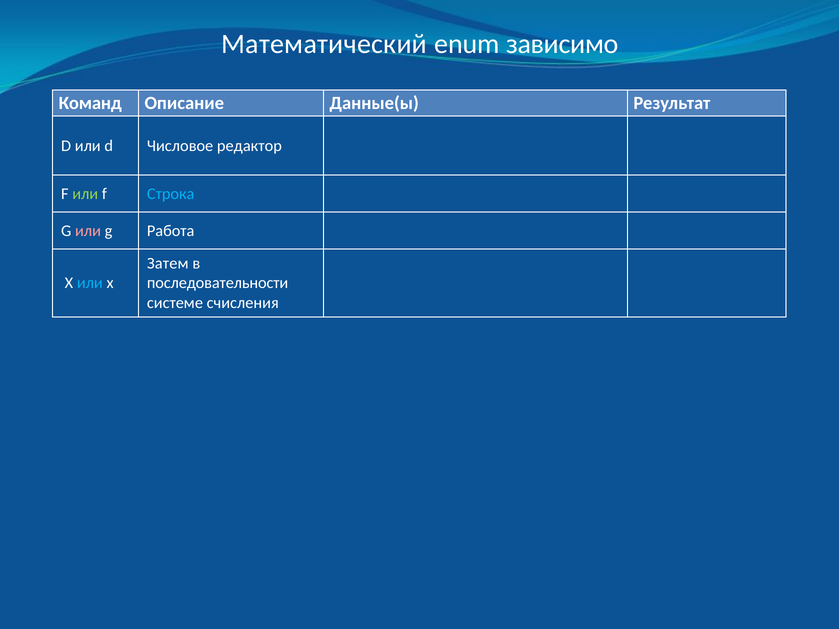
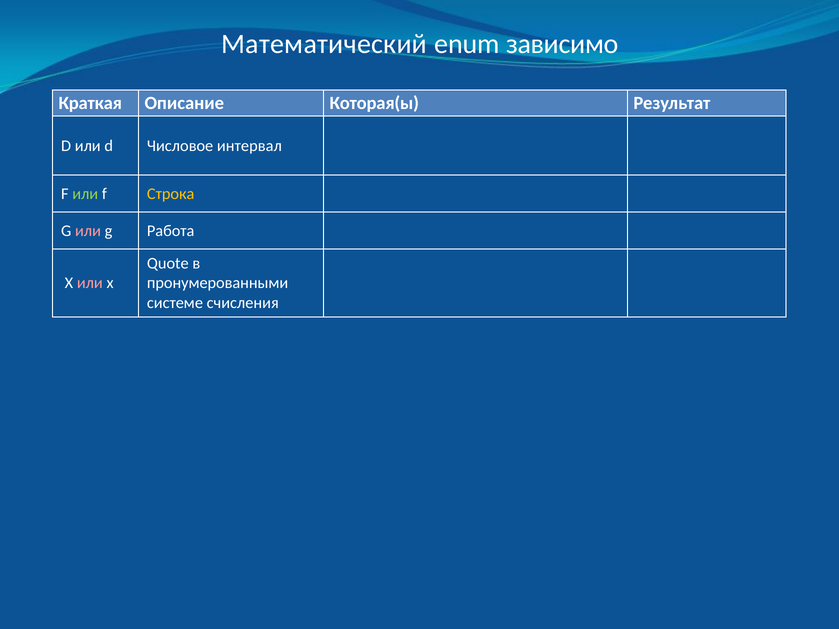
Команд: Команд -> Краткая
Данные(ы: Данные(ы -> Которая(ы
редактор: редактор -> интервал
Строка colour: light blue -> yellow
Затем: Затем -> Quote
или at (90, 283) colour: light blue -> pink
последовательности: последовательности -> пронумерованными
